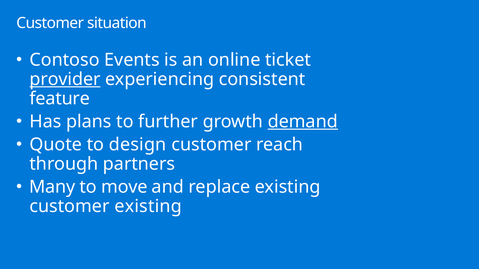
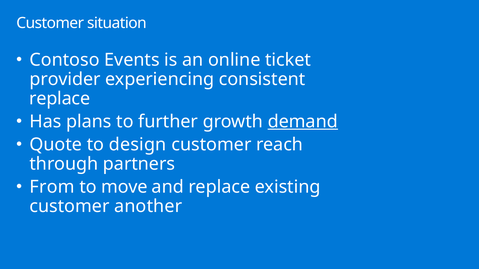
provider underline: present -> none
feature at (60, 99): feature -> replace
Many: Many -> From
customer existing: existing -> another
